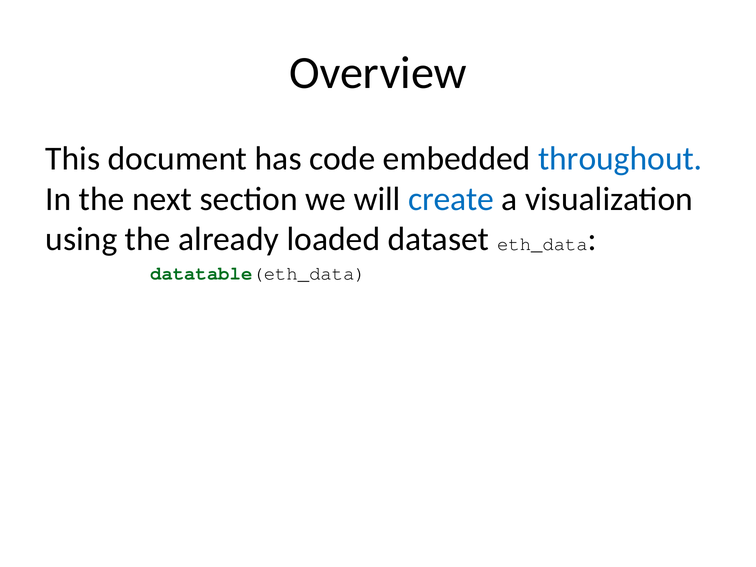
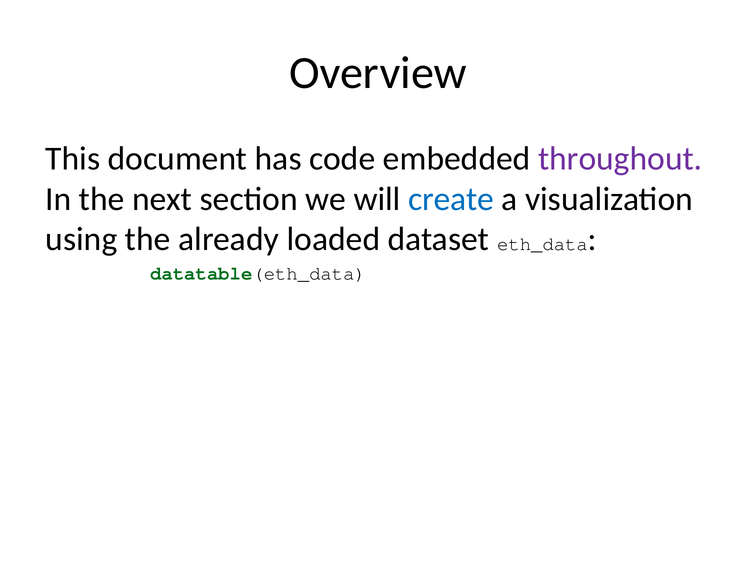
throughout colour: blue -> purple
